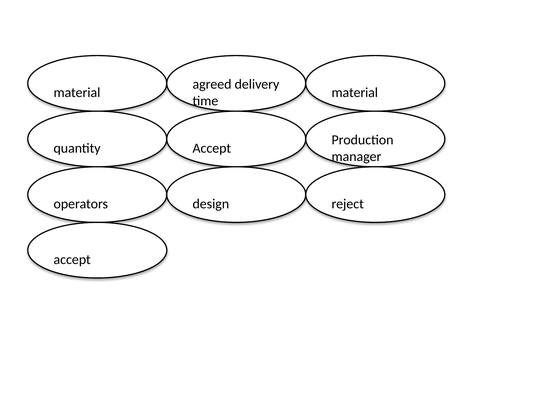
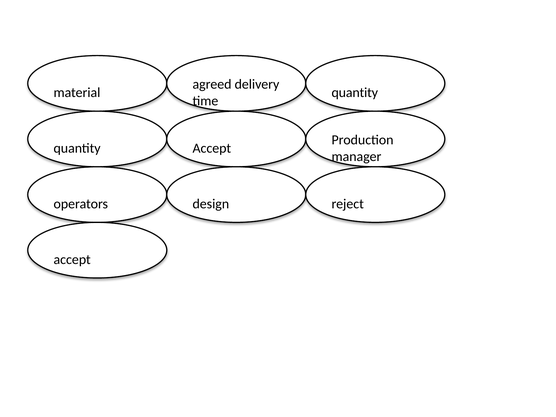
material at (355, 93): material -> quantity
